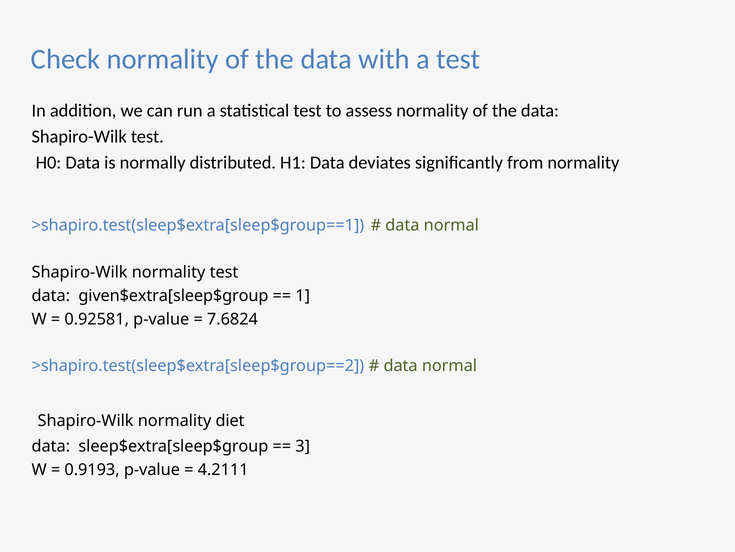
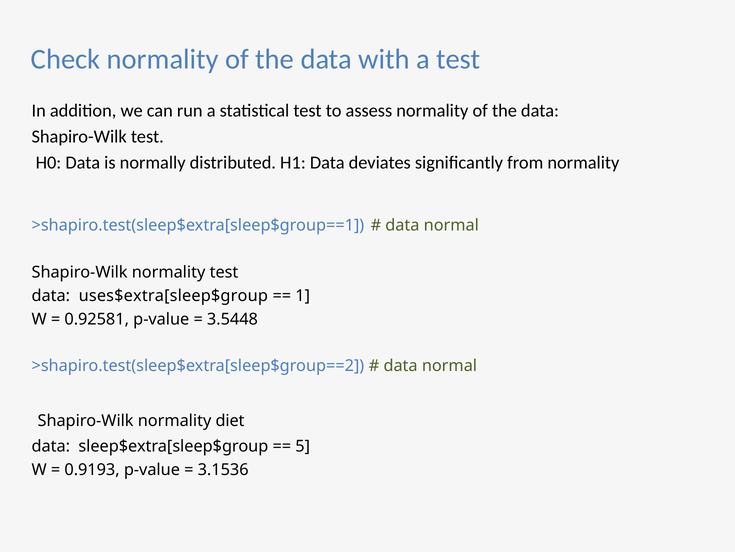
given$extra[sleep$group: given$extra[sleep$group -> uses$extra[sleep$group
7.6824: 7.6824 -> 3.5448
3: 3 -> 5
4.2111: 4.2111 -> 3.1536
